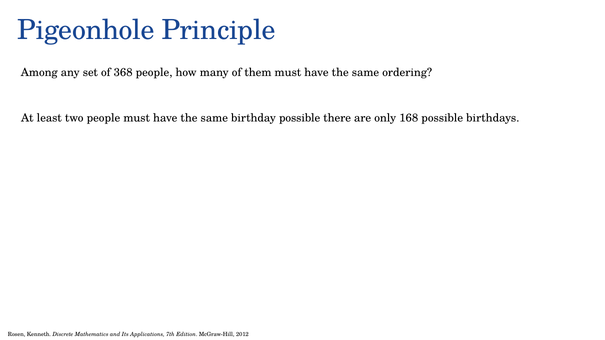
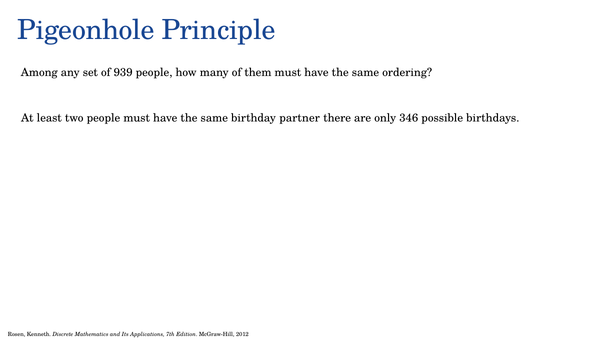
368: 368 -> 939
birthday possible: possible -> partner
168: 168 -> 346
